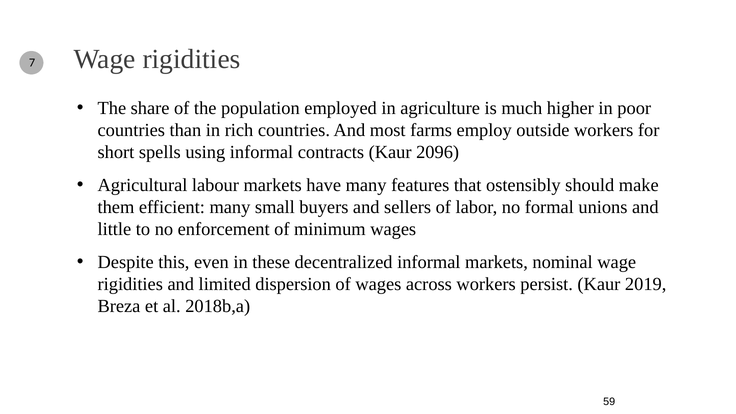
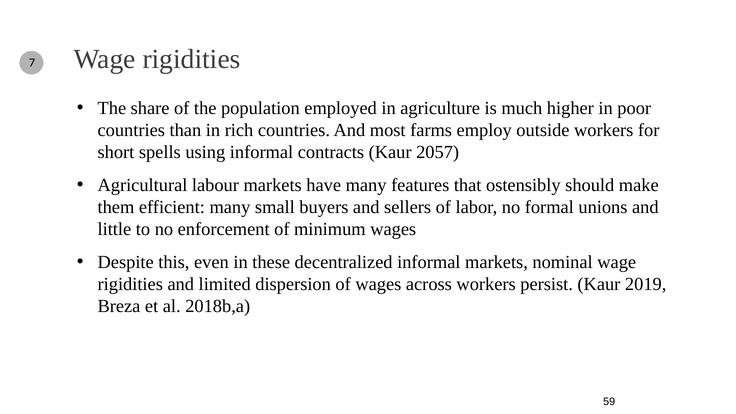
2096: 2096 -> 2057
